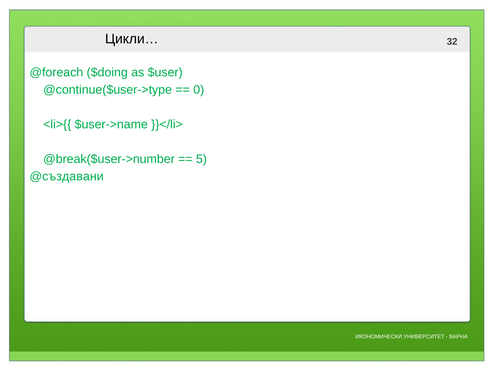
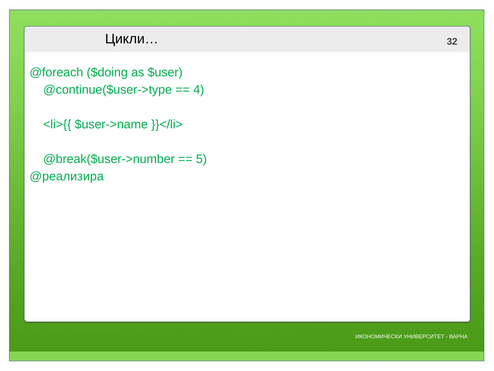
0: 0 -> 4
@създавани: @създавани -> @реализира
